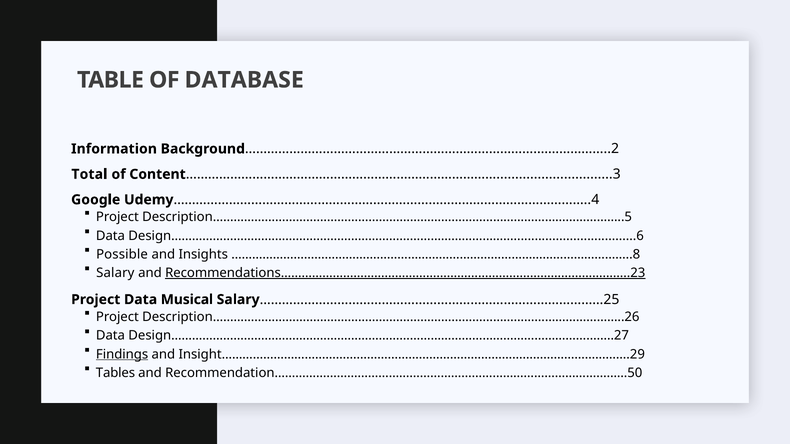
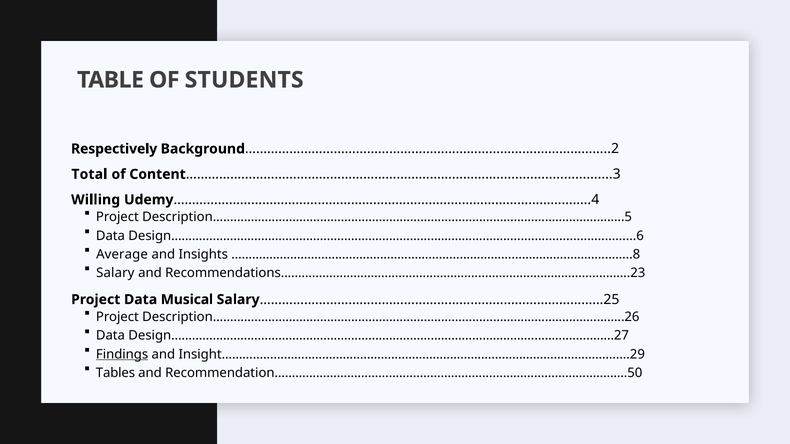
DATABASE: DATABASE -> STUDENTS
Information: Information -> Respectively
Google: Google -> Willing
Possible: Possible -> Average
Recommendations………………………………………………………………………………………..23 underline: present -> none
